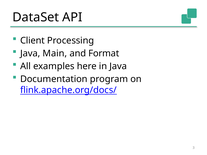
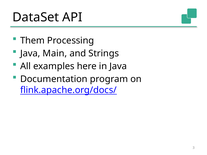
Client: Client -> Them
Format: Format -> Strings
